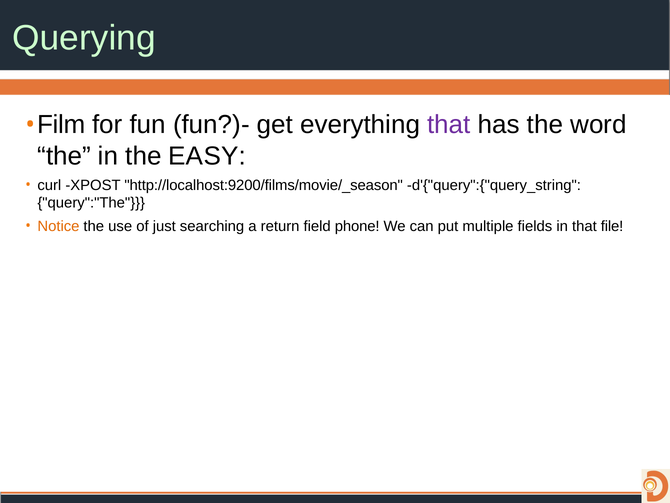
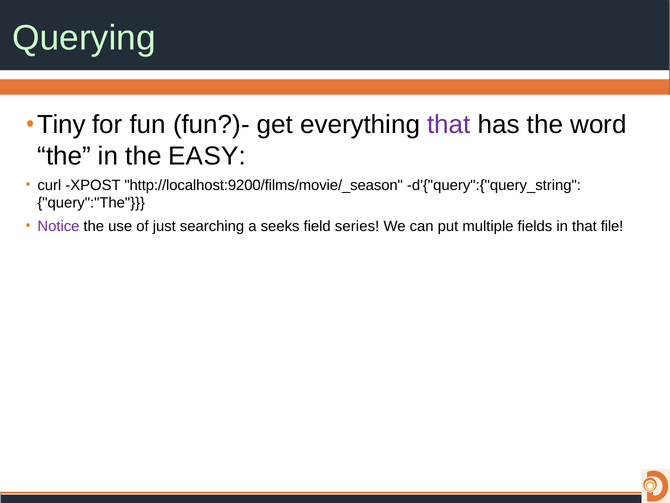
Film: Film -> Tiny
Notice colour: orange -> purple
return: return -> seeks
phone: phone -> series
